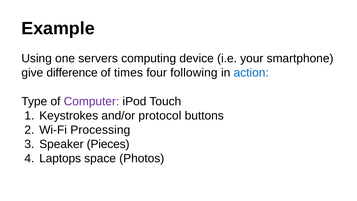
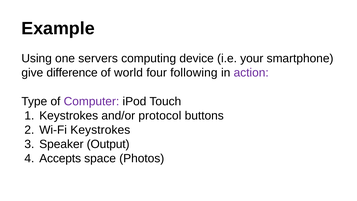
times: times -> world
action colour: blue -> purple
Wi-Fi Processing: Processing -> Keystrokes
Pieces: Pieces -> Output
Laptops: Laptops -> Accepts
